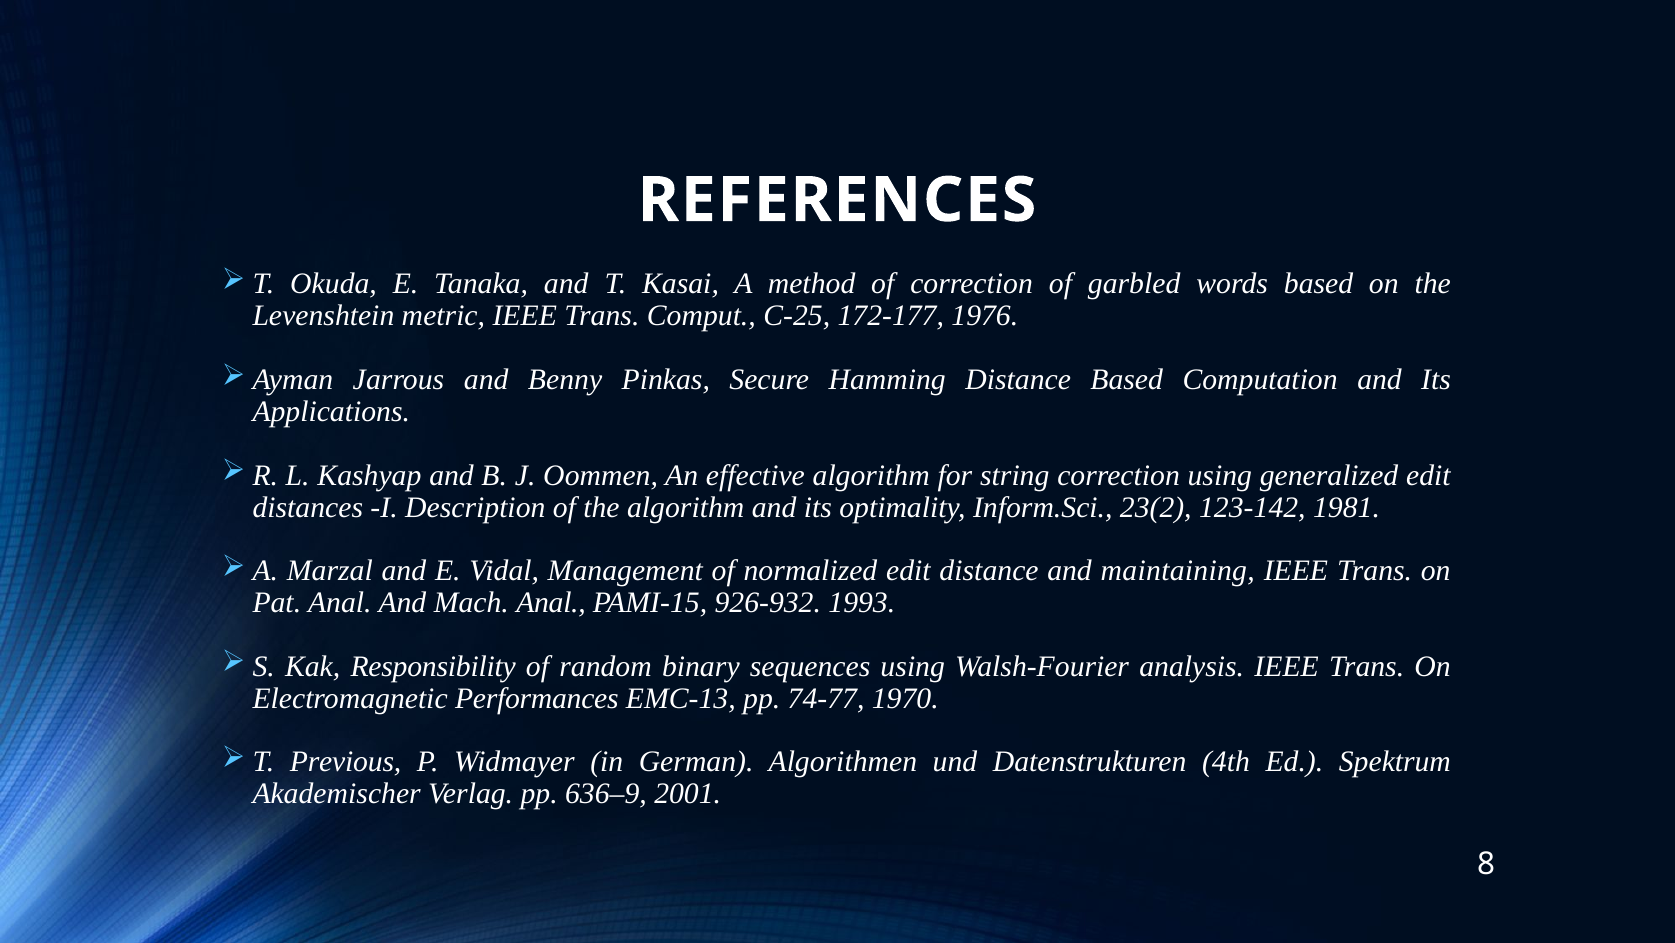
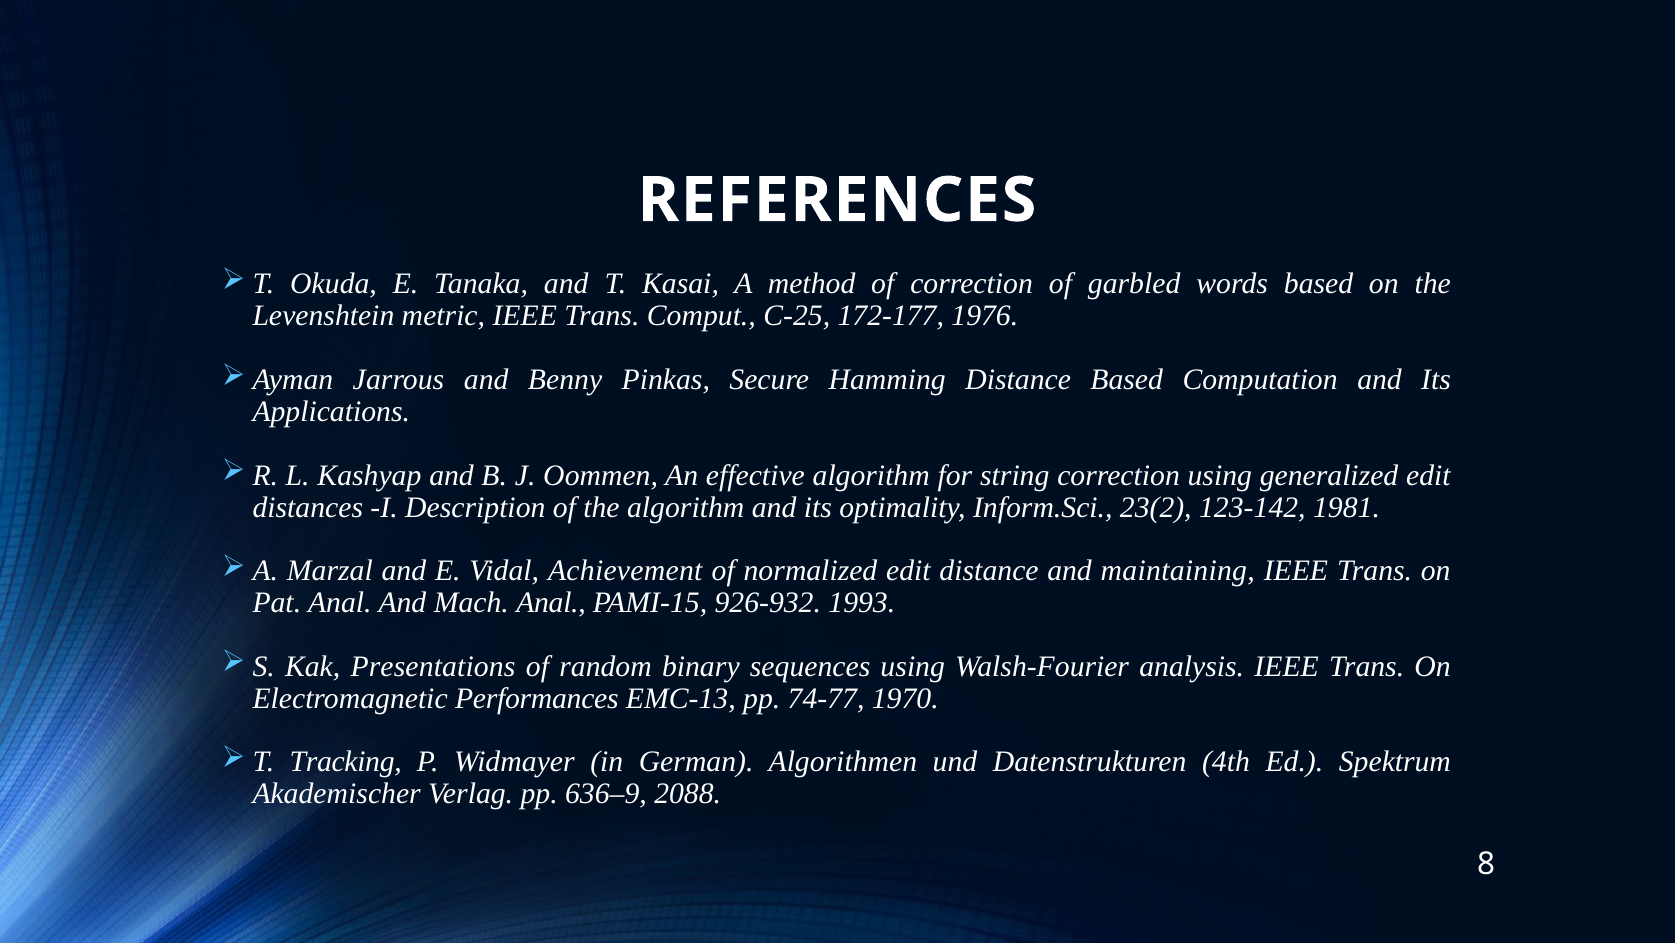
Management: Management -> Achievement
Responsibility: Responsibility -> Presentations
Previous: Previous -> Tracking
2001: 2001 -> 2088
